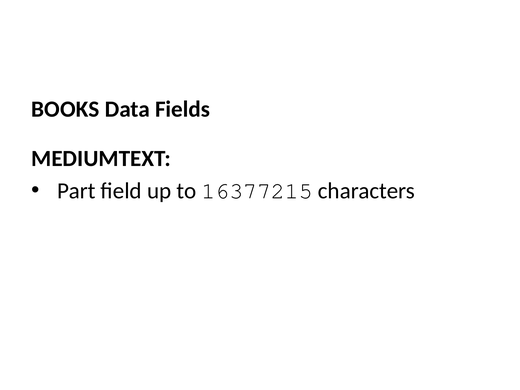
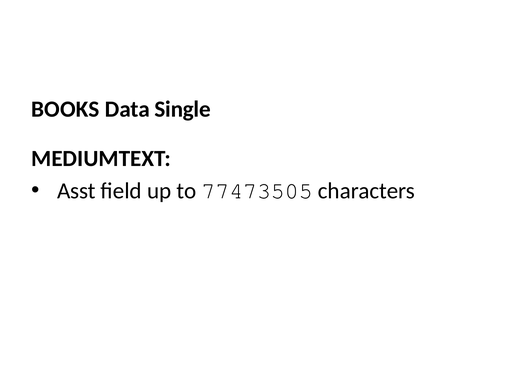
Fields: Fields -> Single
Part: Part -> Asst
16377215: 16377215 -> 77473505
